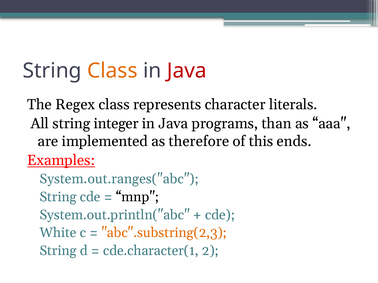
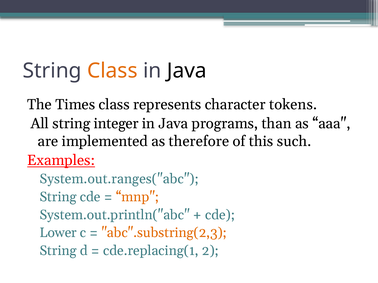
Java at (187, 71) colour: red -> black
Regex: Regex -> Times
literals: literals -> tokens
ends: ends -> such
mnp colour: black -> orange
White: White -> Lower
cde.character(1: cde.character(1 -> cde.replacing(1
